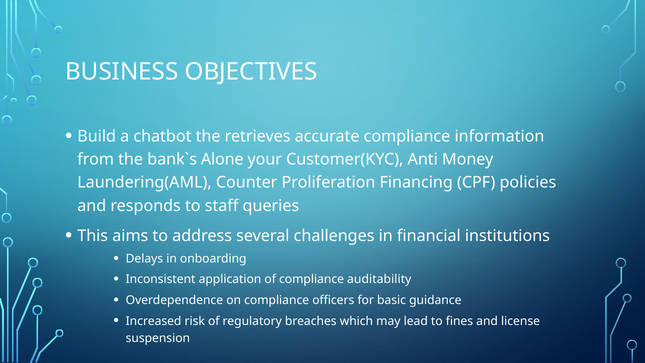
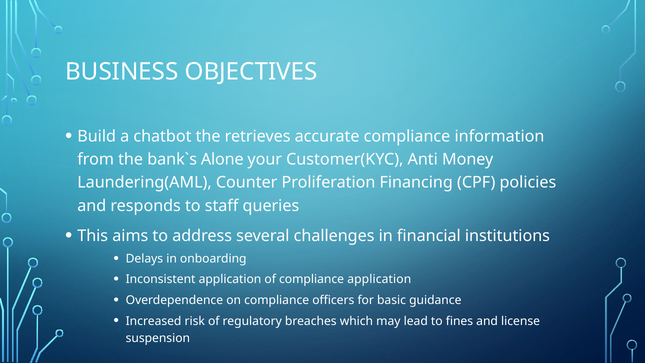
compliance auditability: auditability -> application
